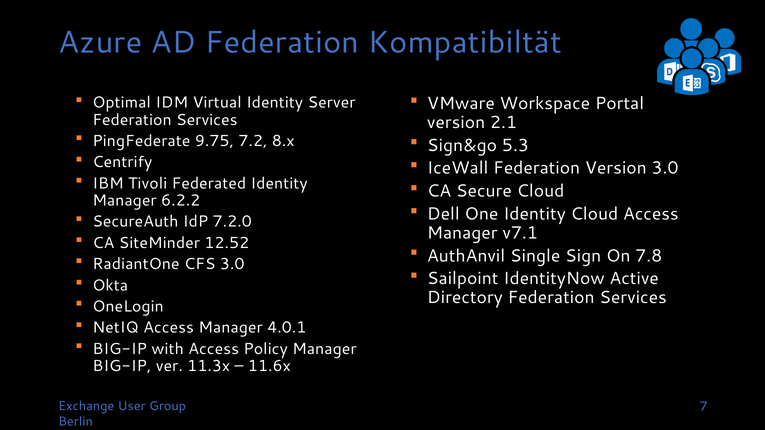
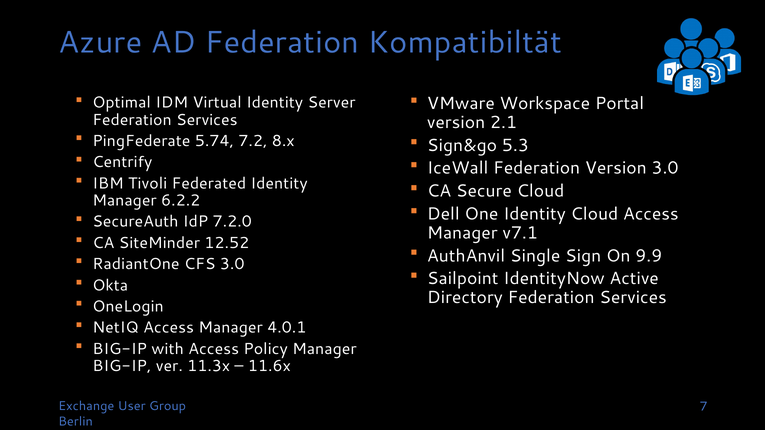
9.75: 9.75 -> 5.74
7.8: 7.8 -> 9.9
